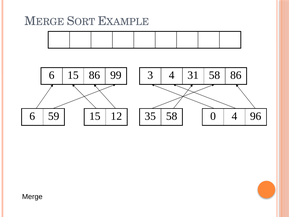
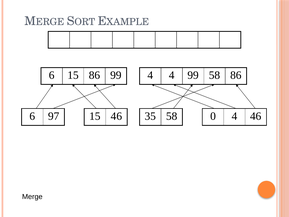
99 3: 3 -> 4
4 31: 31 -> 99
59: 59 -> 97
15 12: 12 -> 46
4 96: 96 -> 46
